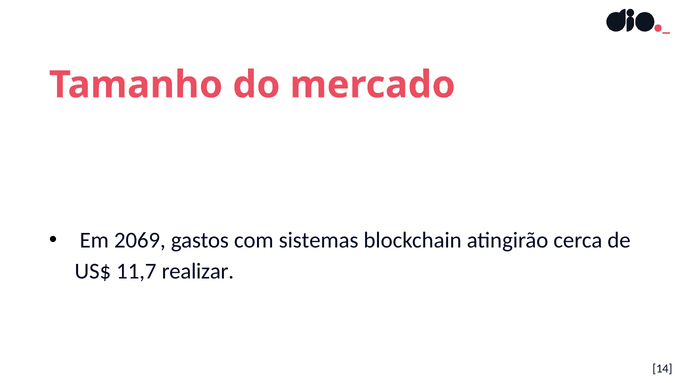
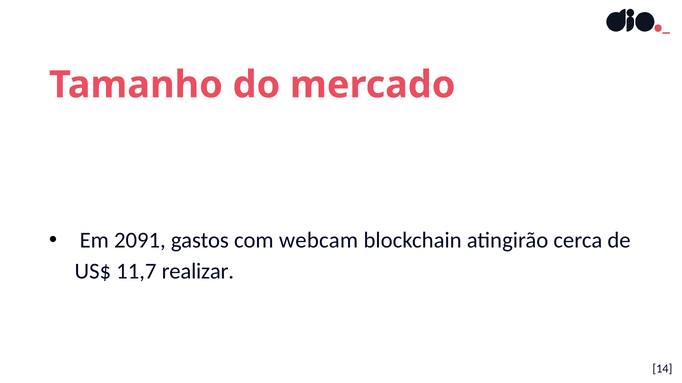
2069: 2069 -> 2091
sistemas: sistemas -> webcam
